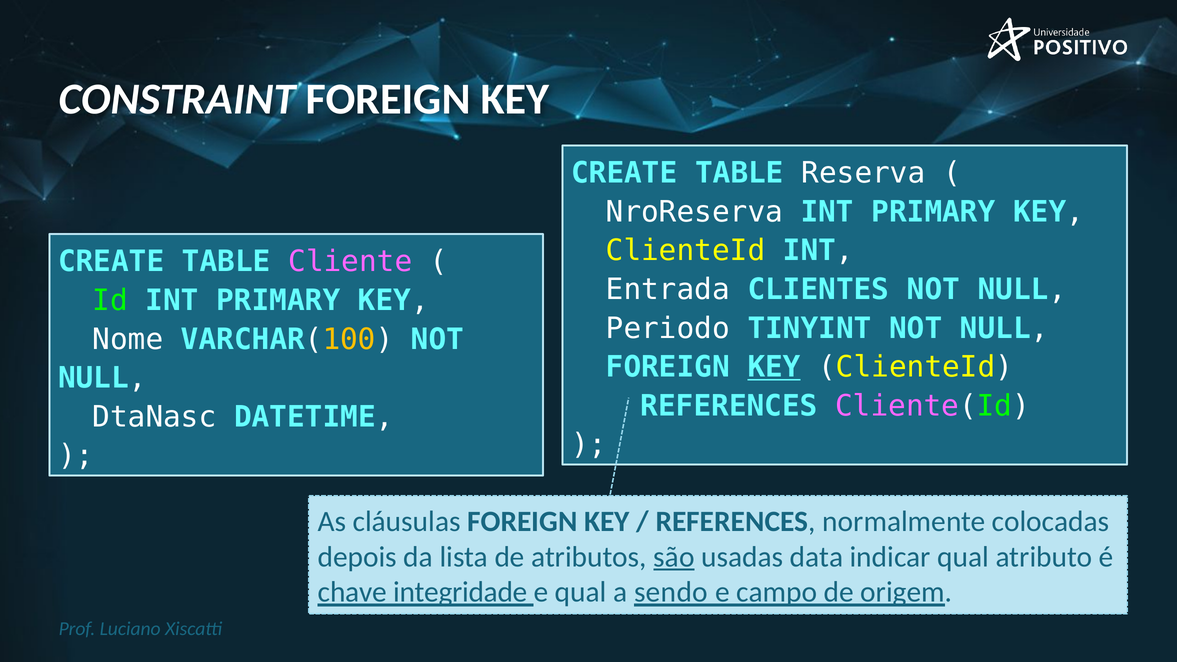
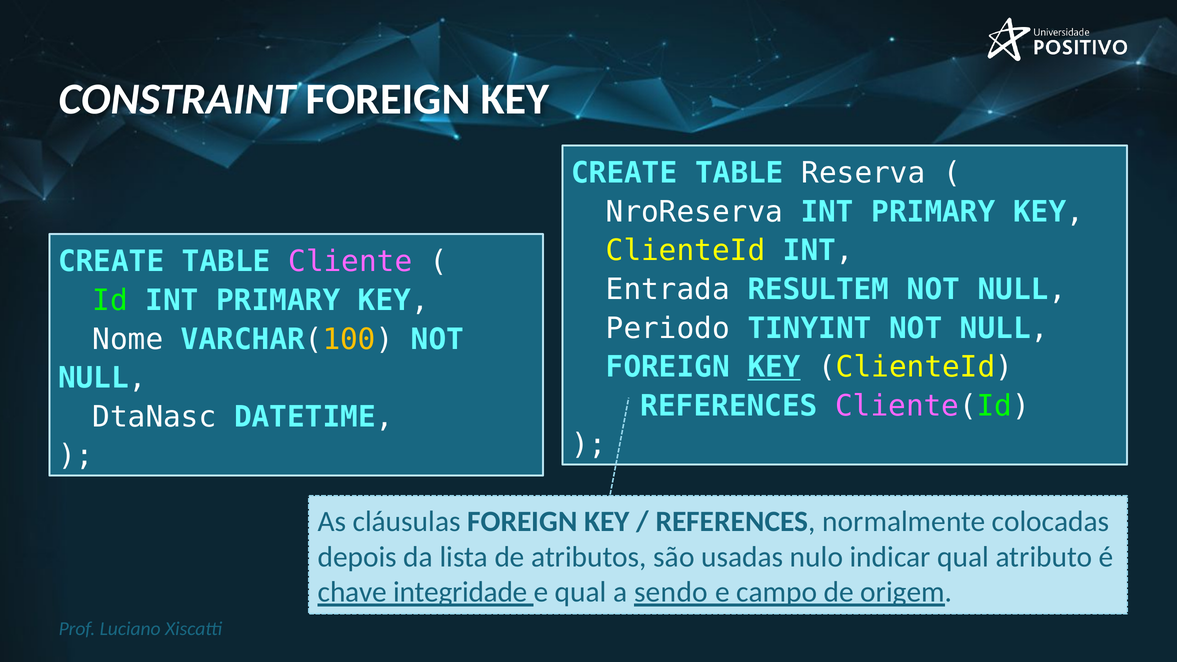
CLIENTES: CLIENTES -> RESULTEM
são underline: present -> none
data: data -> nulo
